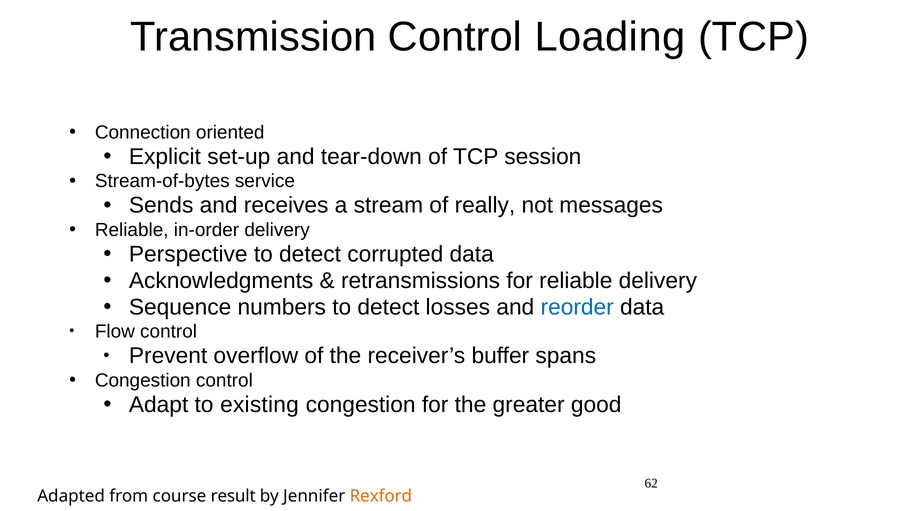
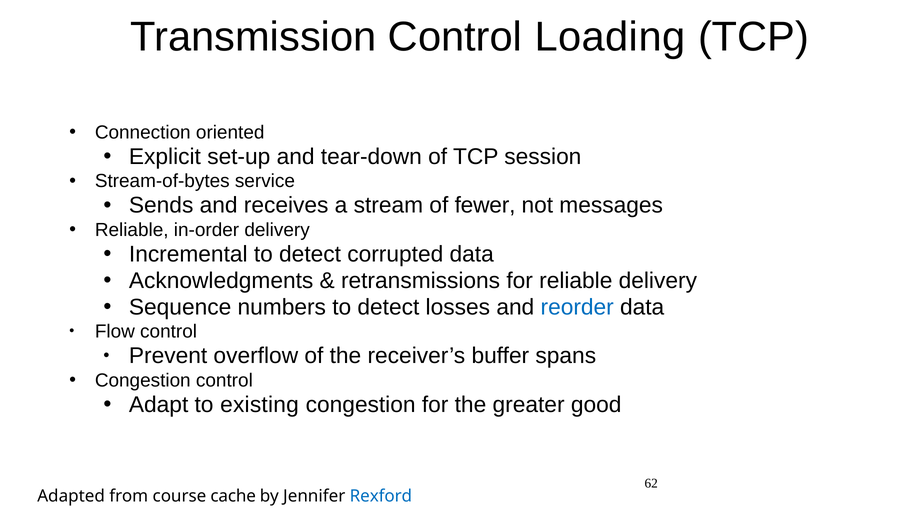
really: really -> fewer
Perspective: Perspective -> Incremental
result: result -> cache
Rexford colour: orange -> blue
